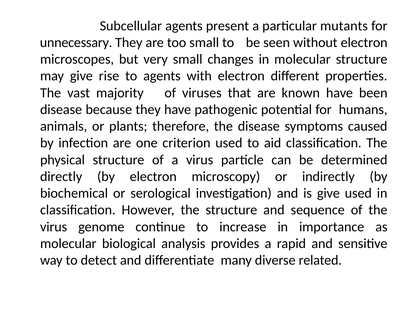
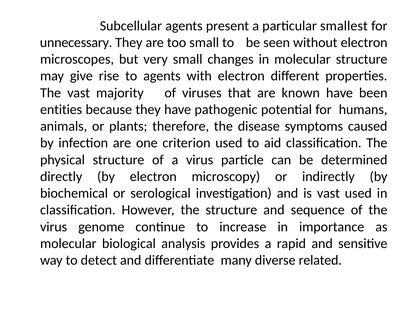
mutants: mutants -> smallest
disease at (61, 109): disease -> entities
is give: give -> vast
